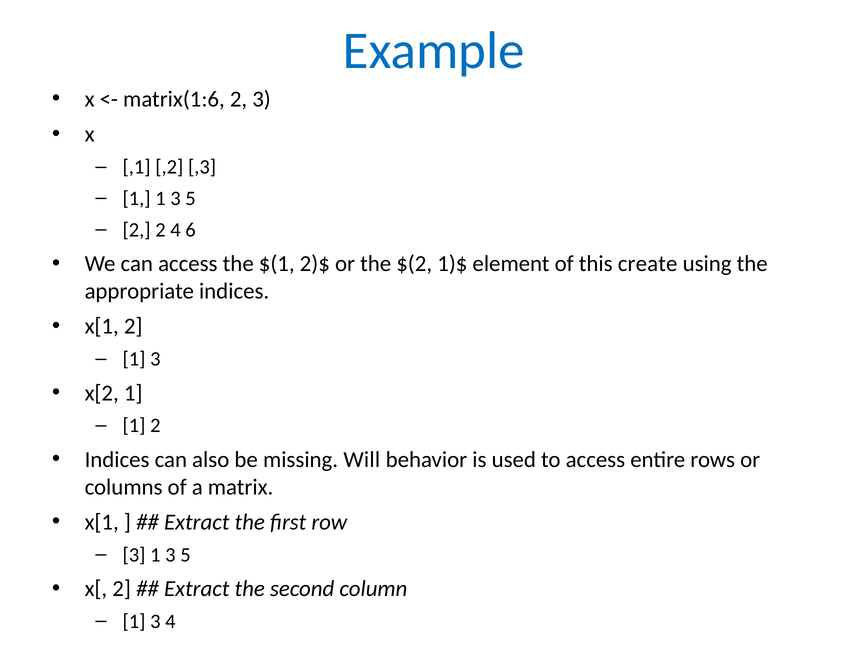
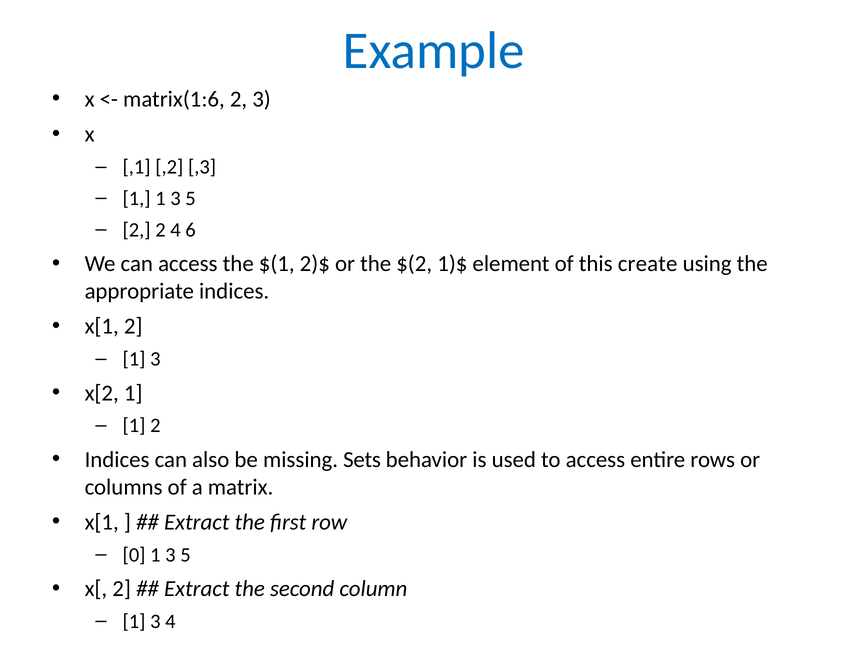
Will: Will -> Sets
3 at (134, 555): 3 -> 0
